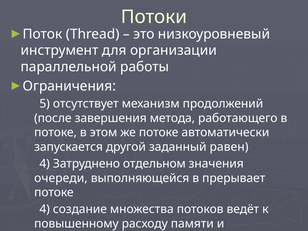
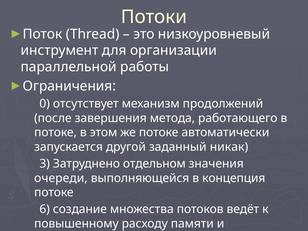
5: 5 -> 0
равен: равен -> никак
4 at (45, 164): 4 -> 3
прерывает: прерывает -> концепция
4 at (45, 209): 4 -> 6
